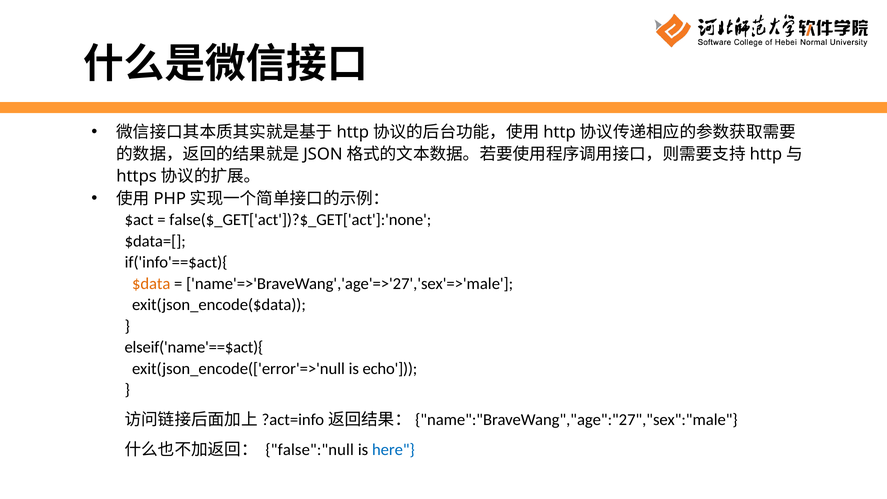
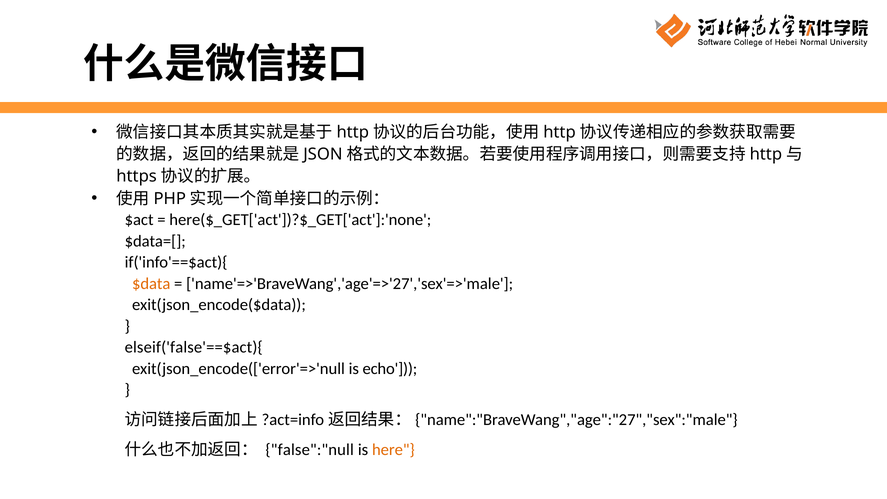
false($_GET['act'])?$_GET['act']:'none: false($_GET['act'])?$_GET['act']:'none -> here($_GET['act'])?$_GET['act']:'none
elseif('name'==$act){: elseif('name'==$act){ -> elseif('false'==$act){
here colour: blue -> orange
